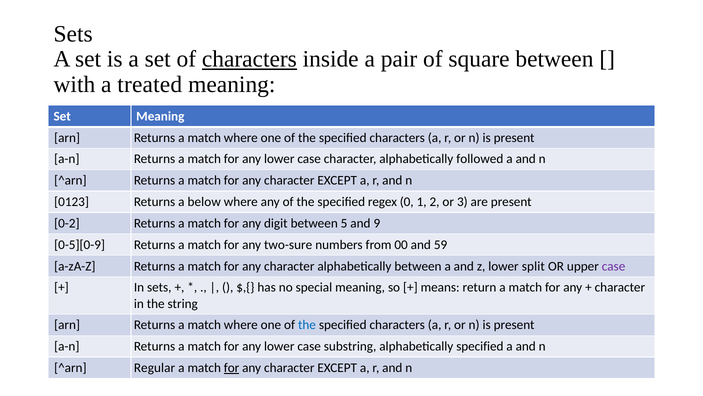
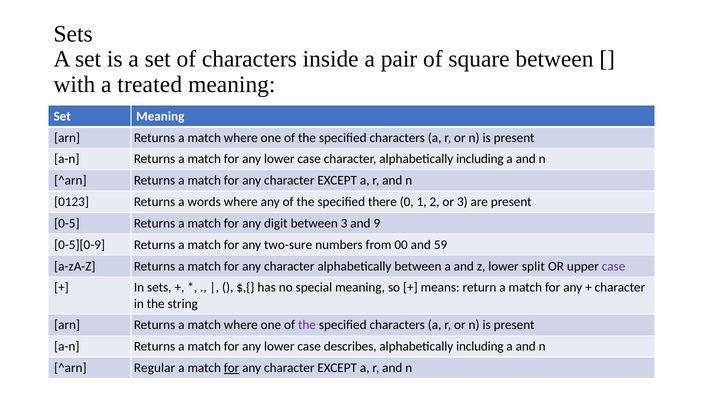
characters at (249, 59) underline: present -> none
character alphabetically followed: followed -> including
below: below -> words
regex: regex -> there
0-2: 0-2 -> 0-5
between 5: 5 -> 3
the at (307, 325) colour: blue -> purple
substring: substring -> describes
specified at (480, 346): specified -> including
